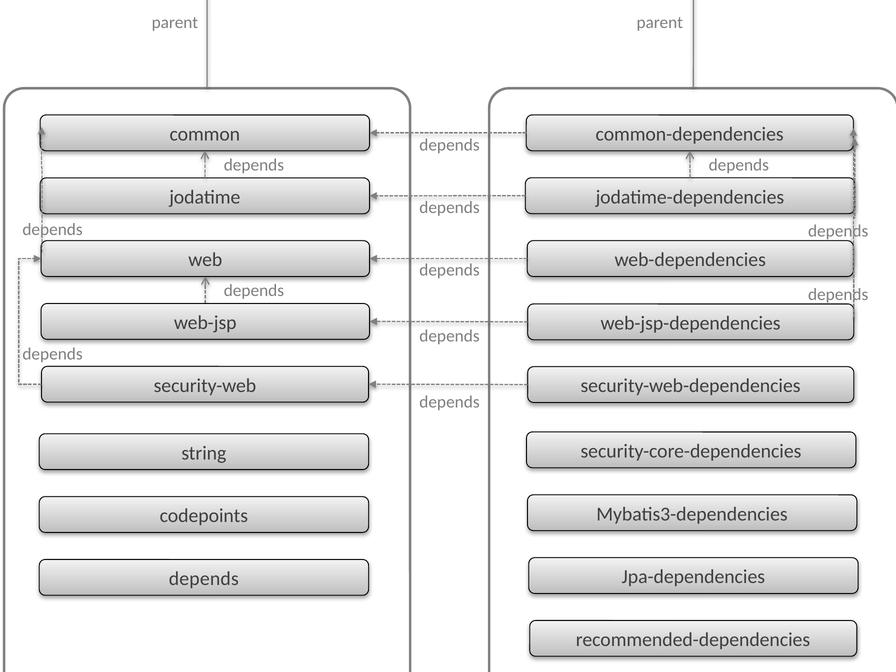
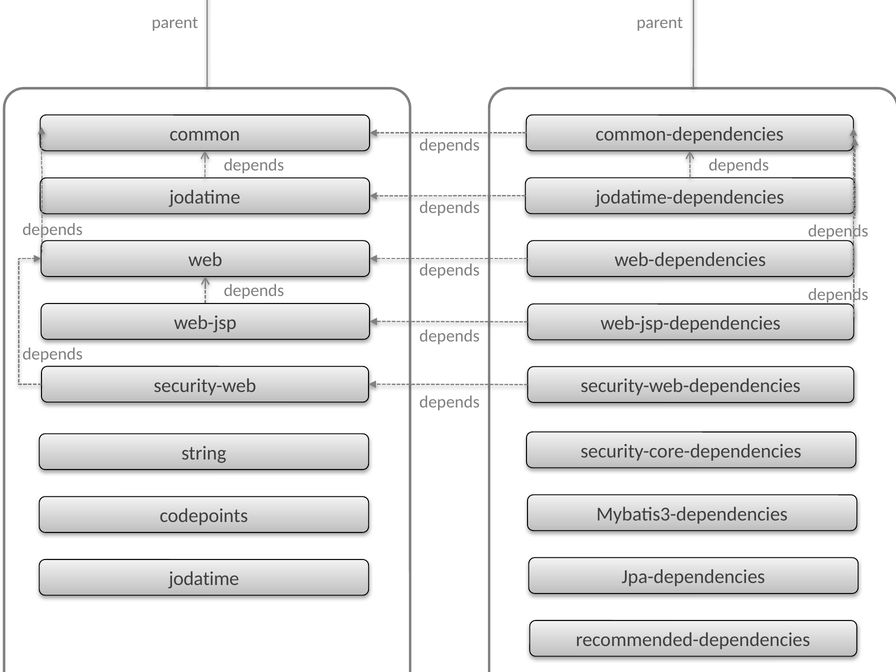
depends at (204, 579): depends -> jodatime
